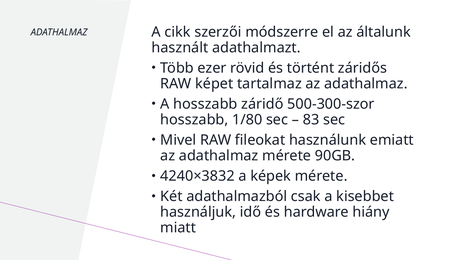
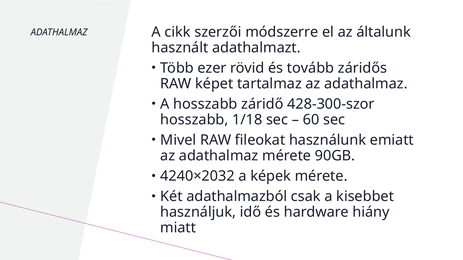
történt: történt -> tovább
500-300-szor: 500-300-szor -> 428-300-szor
1/80: 1/80 -> 1/18
83: 83 -> 60
4240×3832: 4240×3832 -> 4240×2032
